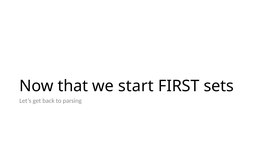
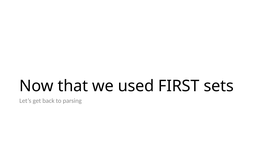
start: start -> used
